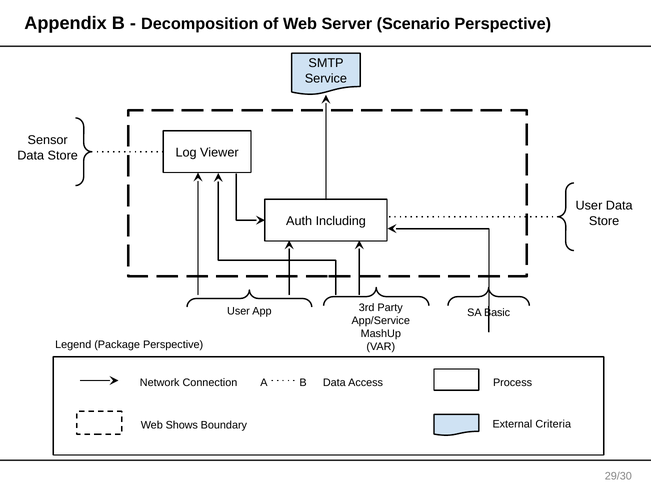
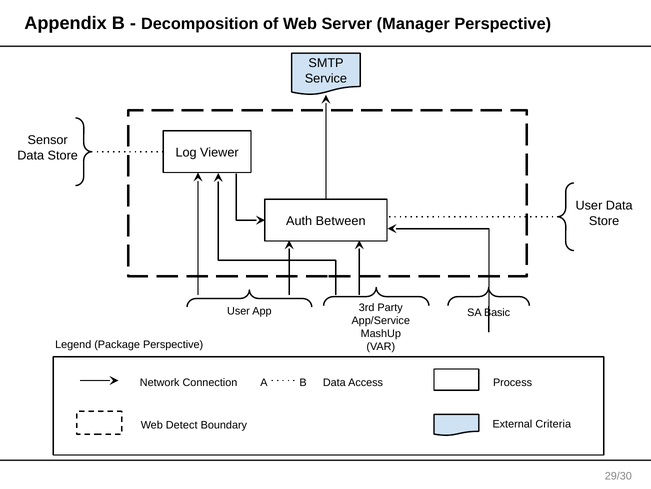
Scenario: Scenario -> Manager
Including: Including -> Between
Shows: Shows -> Detect
